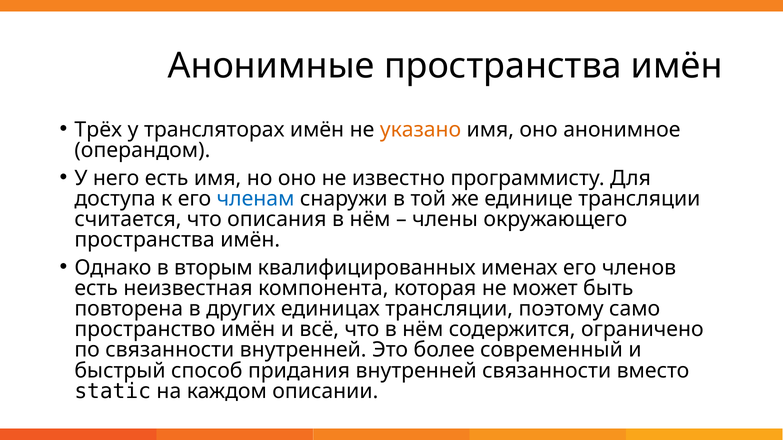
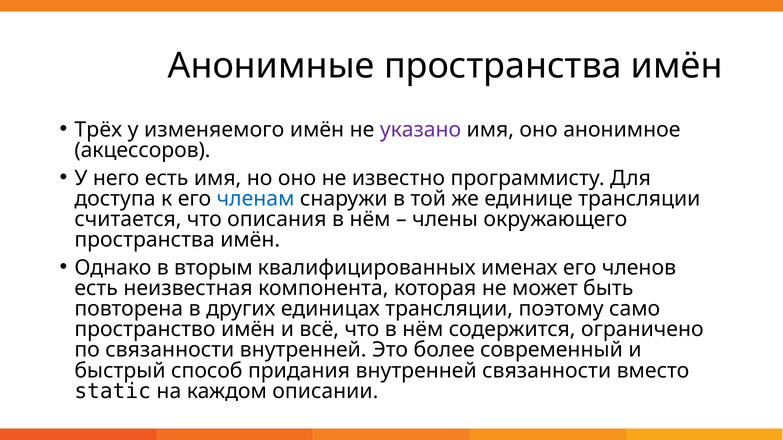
трансляторах: трансляторах -> изменяемого
указано colour: orange -> purple
операндом: операндом -> акцессоров
